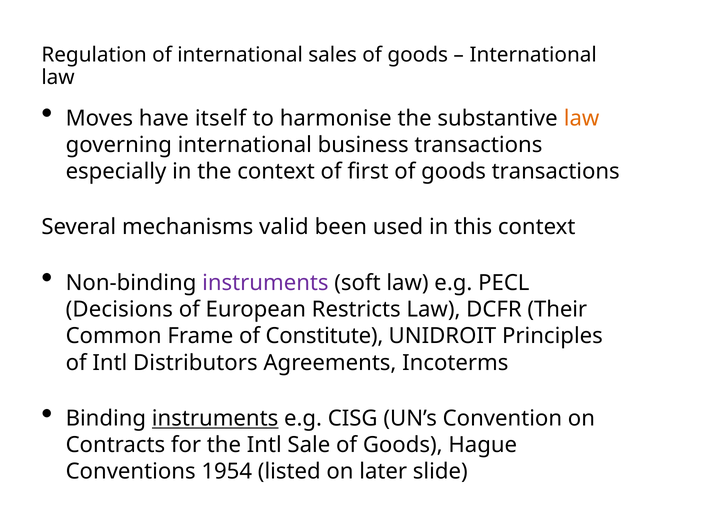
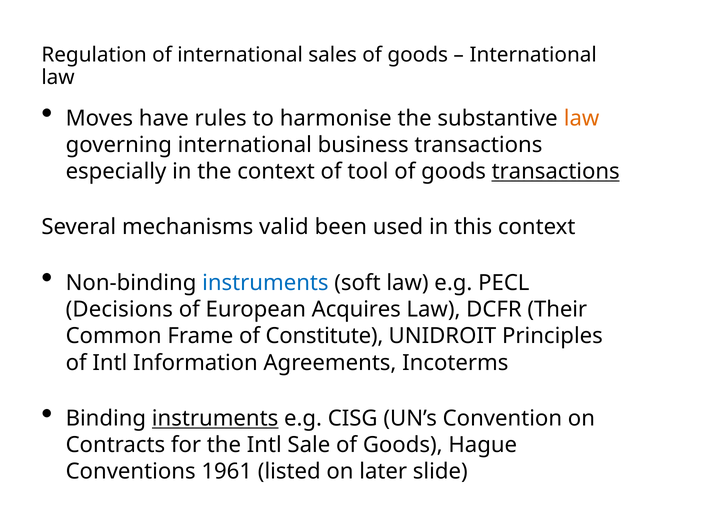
itself: itself -> rules
first: first -> tool
transactions at (556, 171) underline: none -> present
instruments at (265, 283) colour: purple -> blue
Restricts: Restricts -> Acquires
Distributors: Distributors -> Information
1954: 1954 -> 1961
